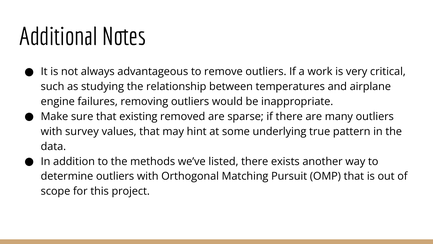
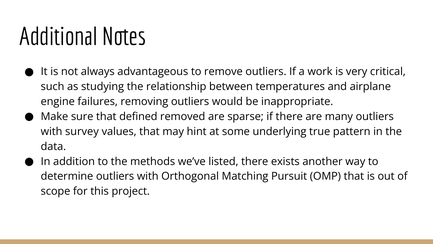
existing: existing -> defined
